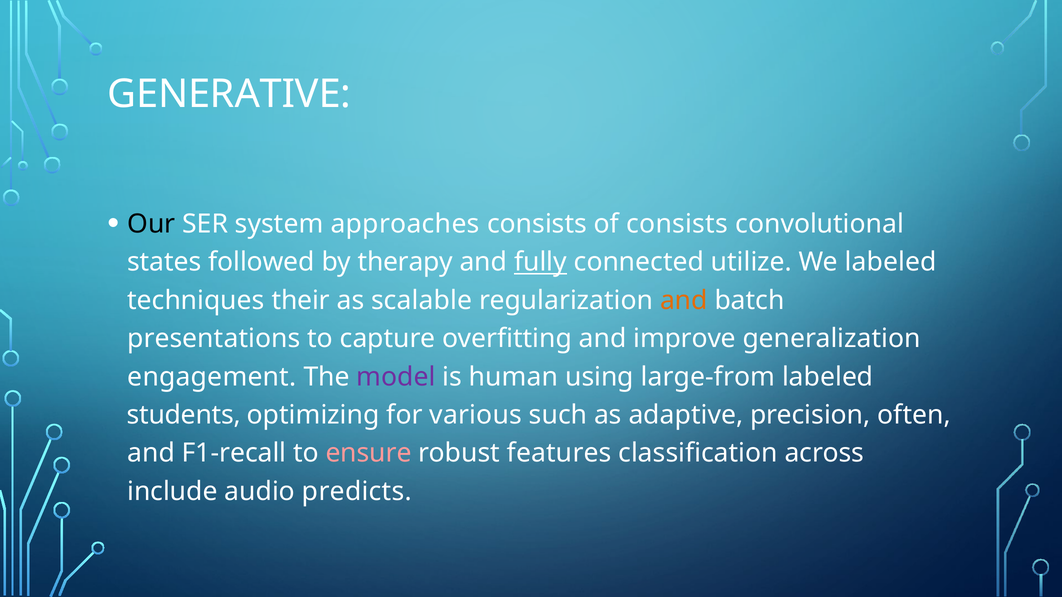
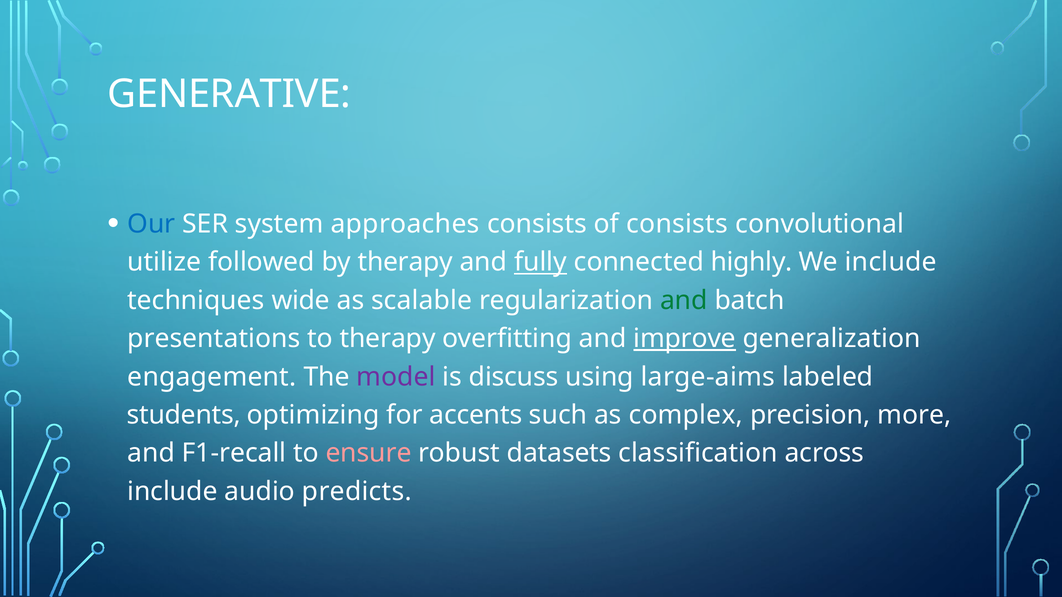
Our colour: black -> blue
states: states -> utilize
utilize: utilize -> highly
We labeled: labeled -> include
their: their -> wide
and at (684, 301) colour: orange -> green
to capture: capture -> therapy
improve underline: none -> present
human: human -> discuss
large-from: large-from -> large-aims
various: various -> accents
adaptive: adaptive -> complex
often: often -> more
features: features -> datasets
